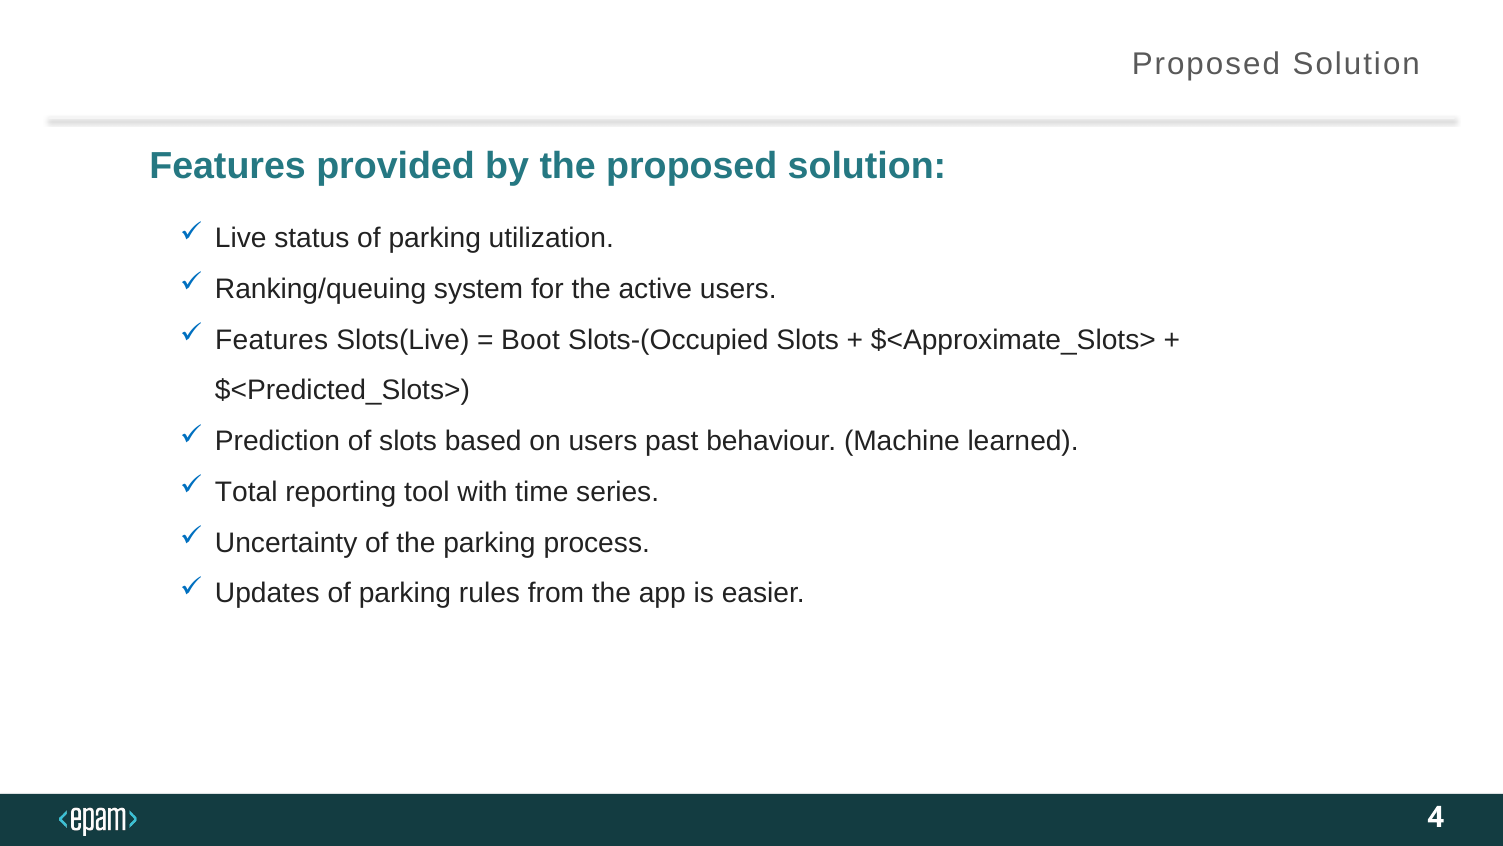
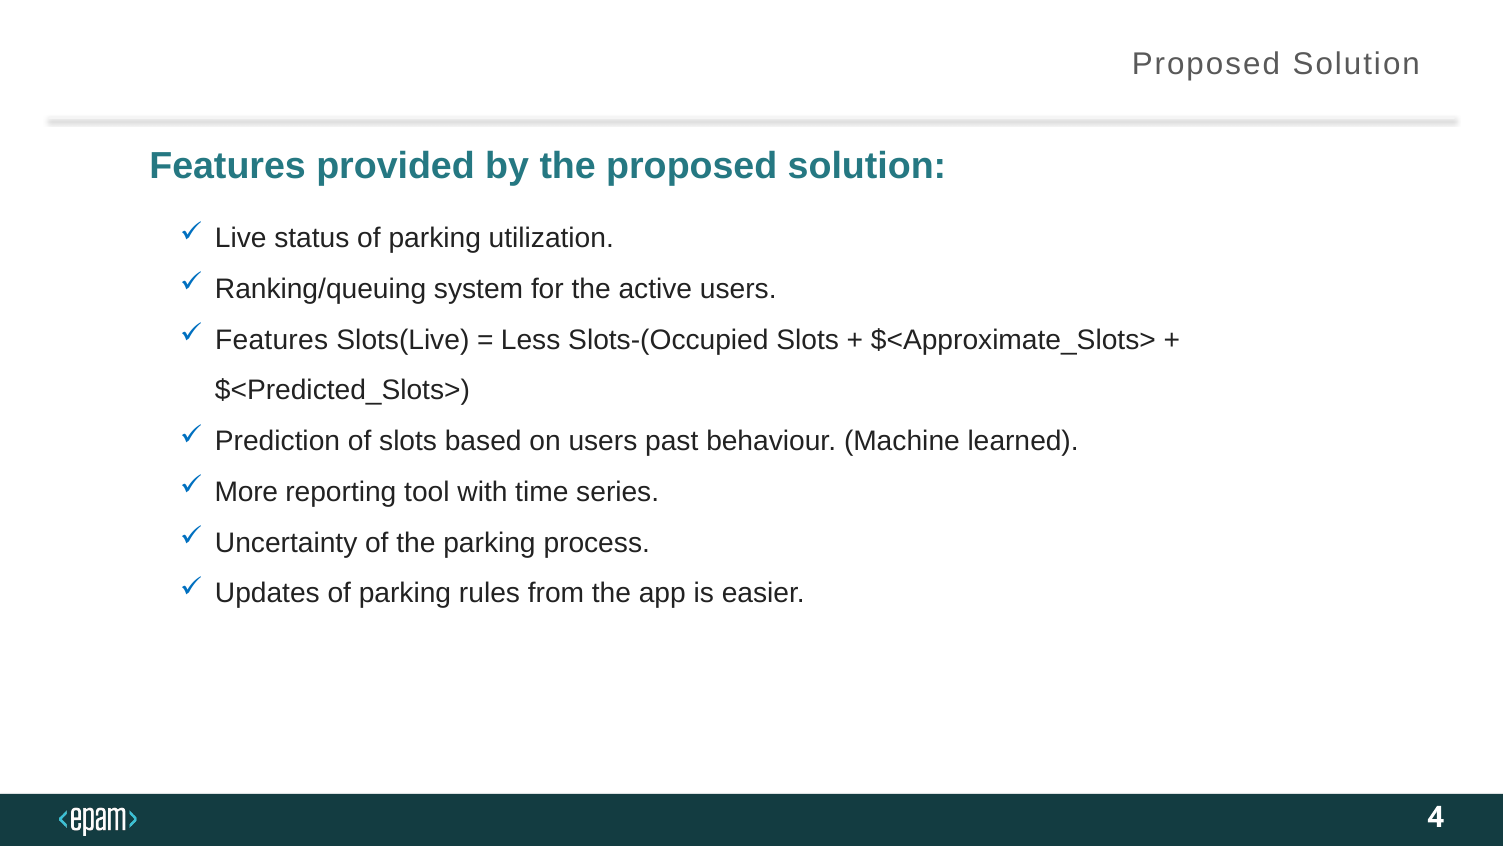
Boot: Boot -> Less
Total: Total -> More
